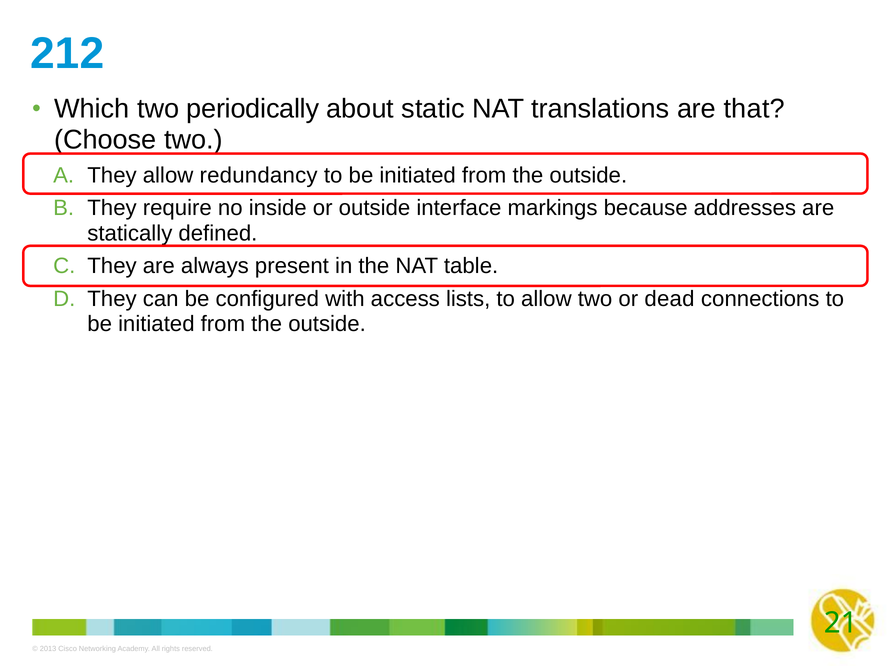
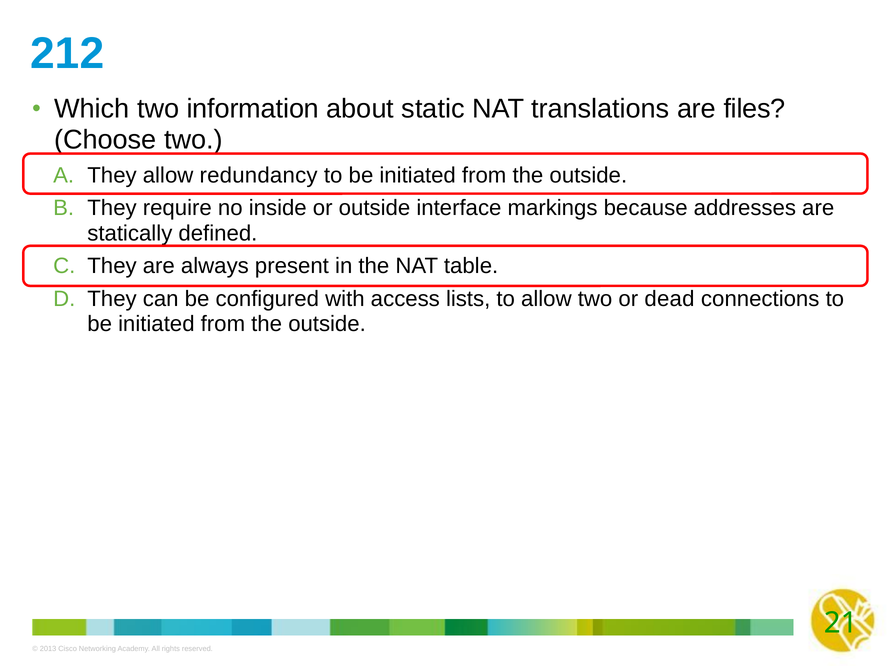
periodically: periodically -> information
that: that -> files
